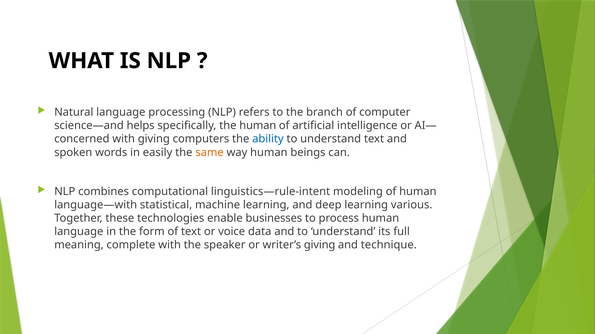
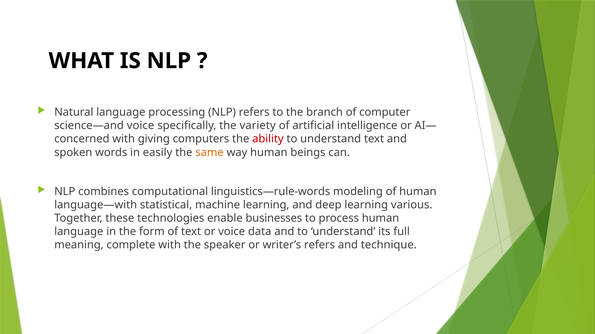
science—and helps: helps -> voice
the human: human -> variety
ability colour: blue -> red
linguistics—rule-intent: linguistics—rule-intent -> linguistics—rule-words
writer’s giving: giving -> refers
